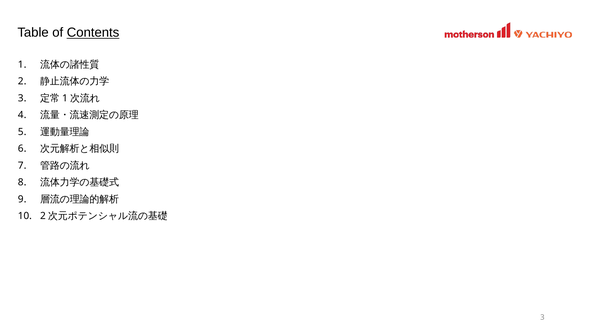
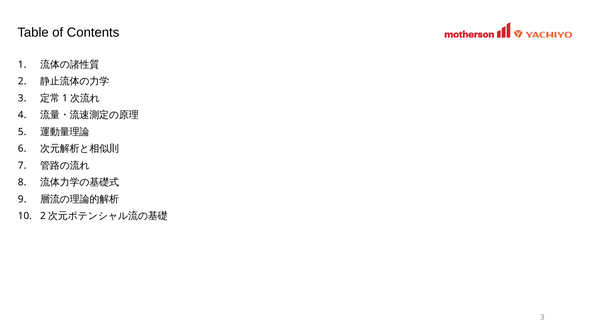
Contents underline: present -> none
